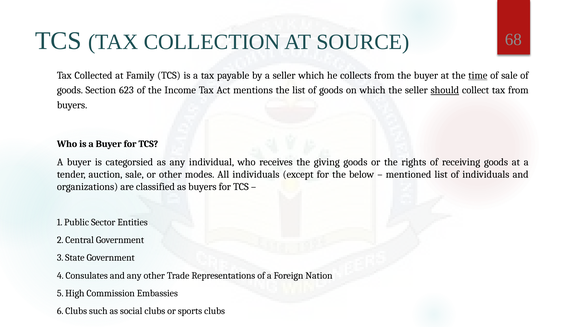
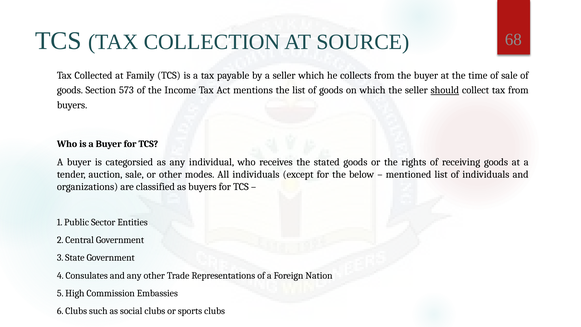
time underline: present -> none
623: 623 -> 573
giving: giving -> stated
